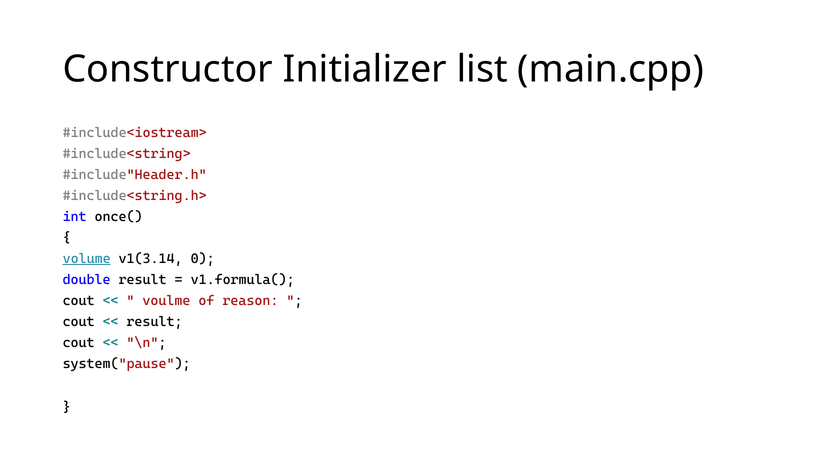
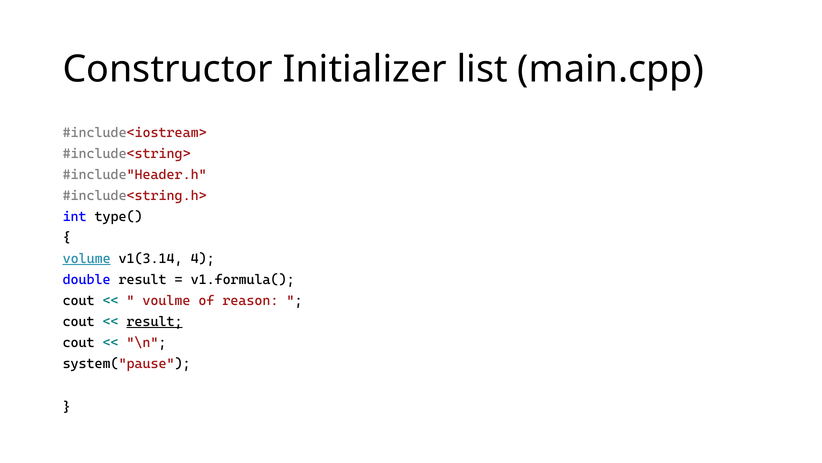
once(: once( -> type(
0: 0 -> 4
result at (155, 321) underline: none -> present
